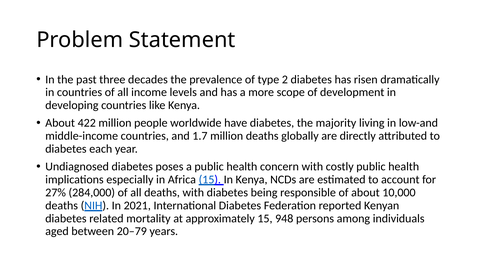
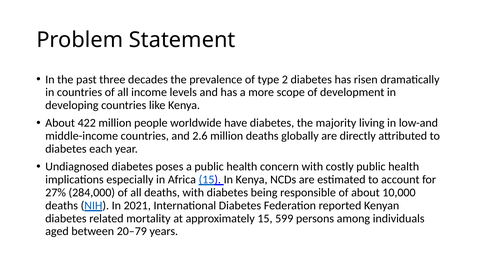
1.7: 1.7 -> 2.6
948: 948 -> 599
